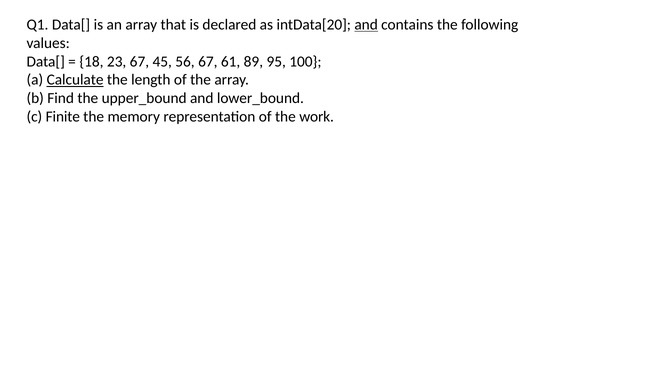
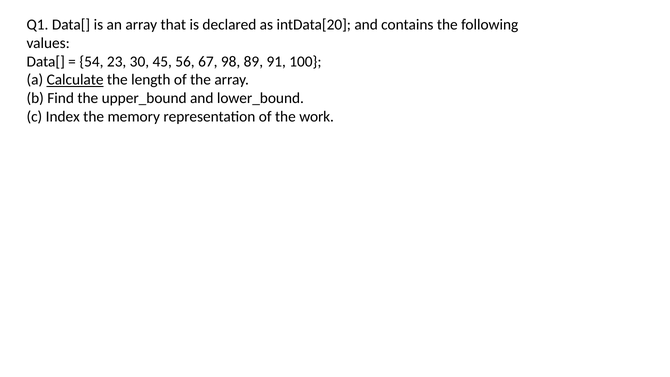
and at (366, 25) underline: present -> none
18: 18 -> 54
23 67: 67 -> 30
61: 61 -> 98
95: 95 -> 91
Finite: Finite -> Index
